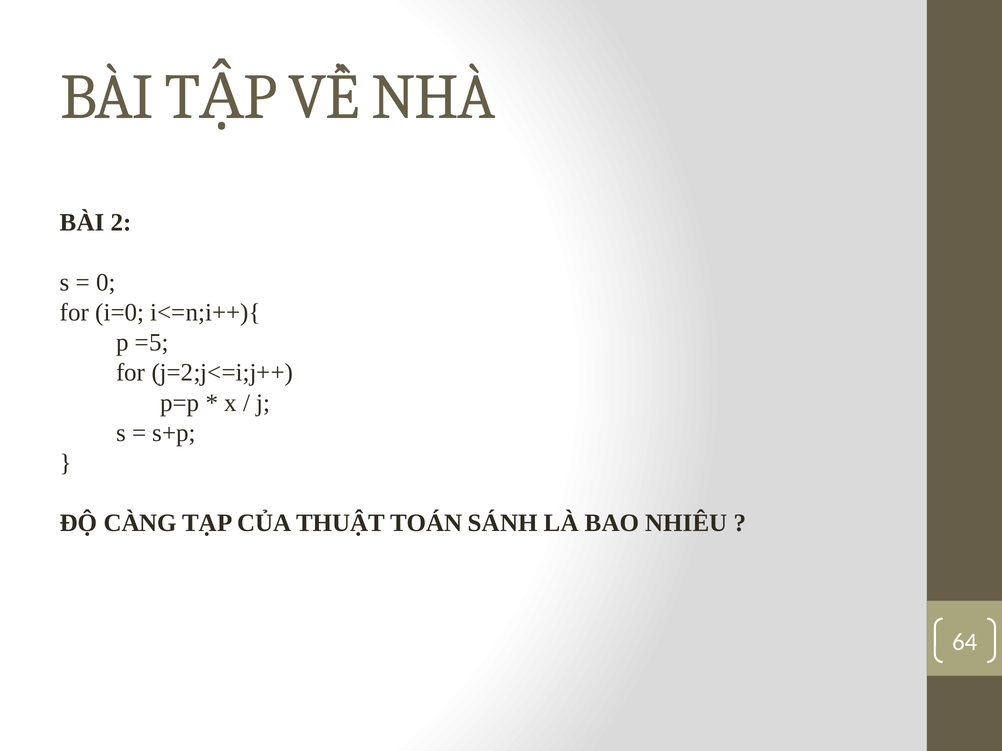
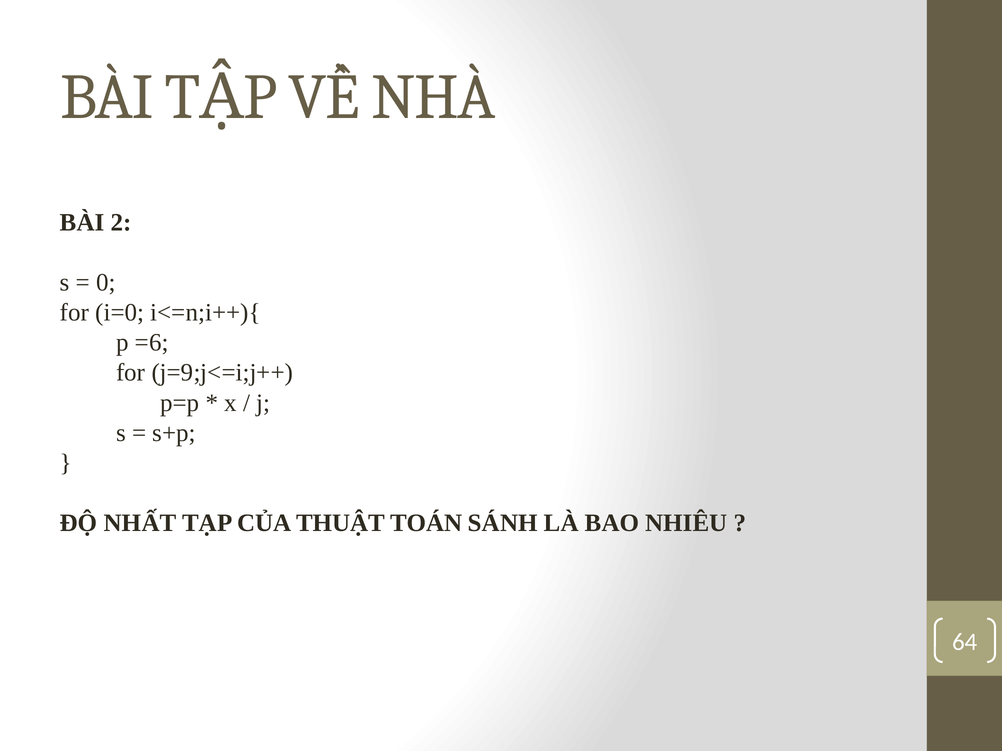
=5: =5 -> =6
j=2;j<=i;j++: j=2;j<=i;j++ -> j=9;j<=i;j++
CÀNG: CÀNG -> NHẤT
